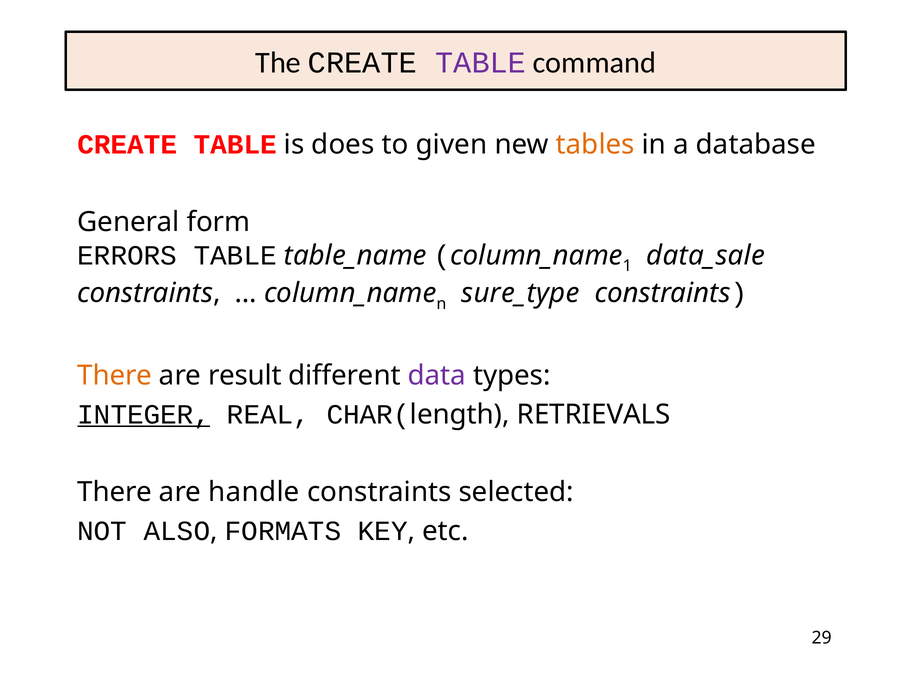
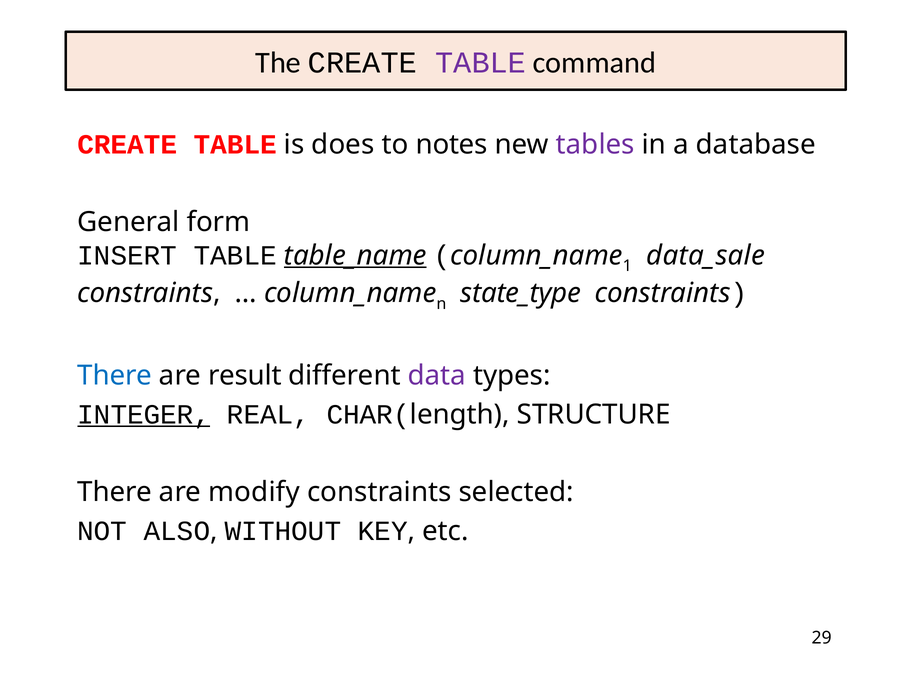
given: given -> notes
tables colour: orange -> purple
ERRORS: ERRORS -> INSERT
table_name underline: none -> present
sure_type: sure_type -> state_type
There at (115, 375) colour: orange -> blue
RETRIEVALS: RETRIEVALS -> STRUCTURE
handle: handle -> modify
FORMATS: FORMATS -> WITHOUT
